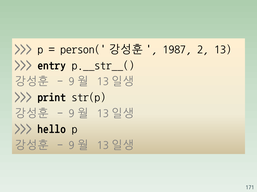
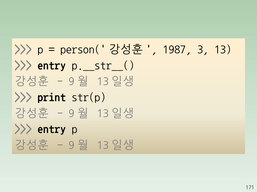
2: 2 -> 3
hello at (52, 129): hello -> entry
